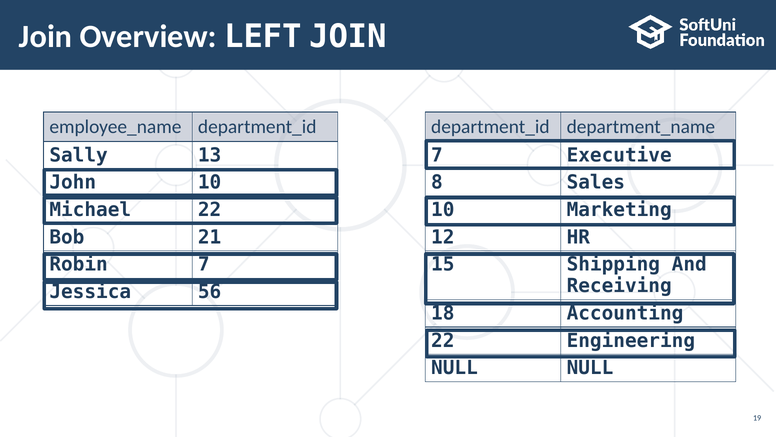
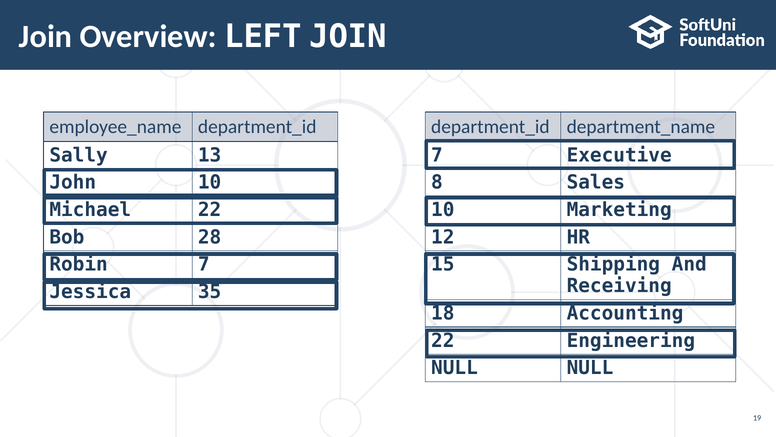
21: 21 -> 28
56: 56 -> 35
